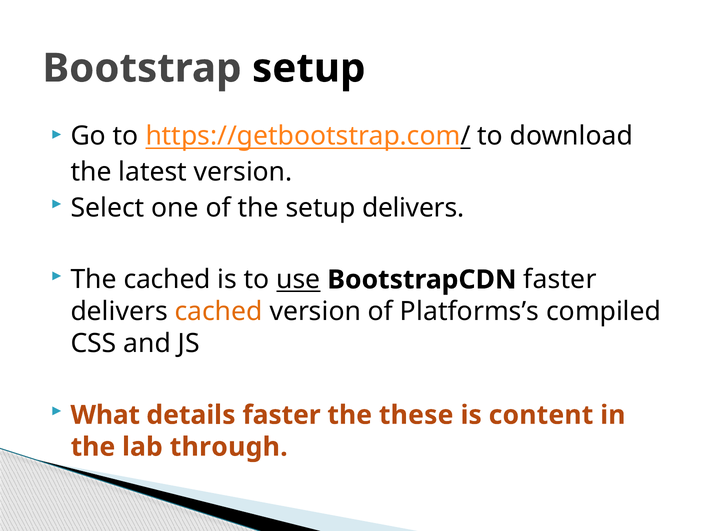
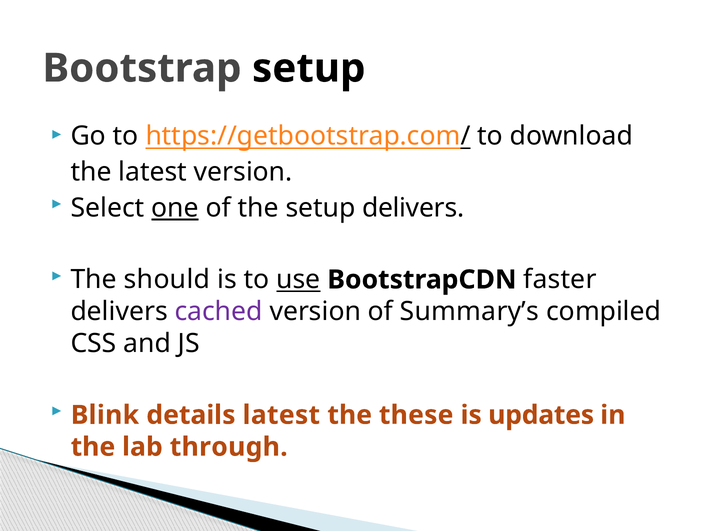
one underline: none -> present
The cached: cached -> should
cached at (219, 312) colour: orange -> purple
Platforms’s: Platforms’s -> Summary’s
What: What -> Blink
details faster: faster -> latest
content: content -> updates
